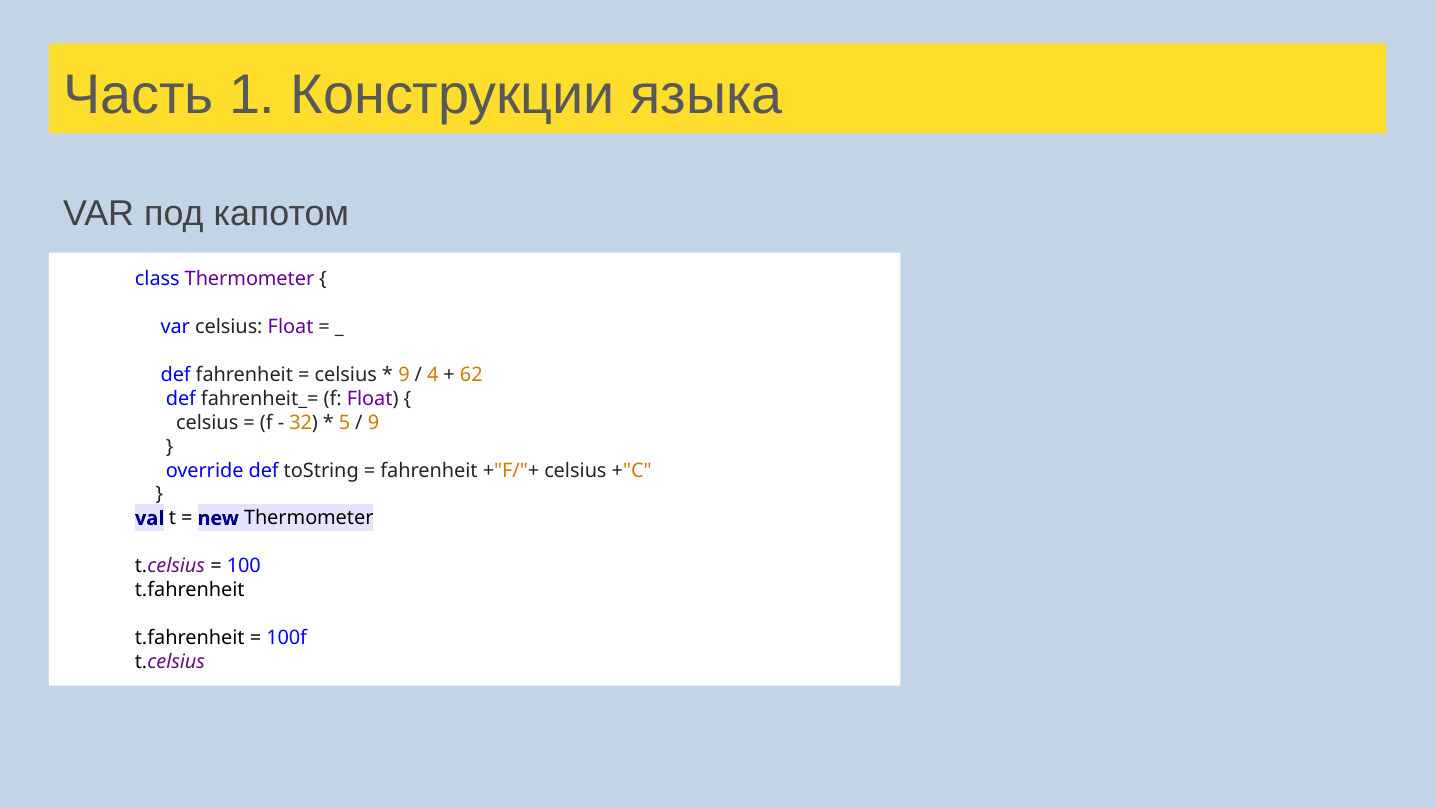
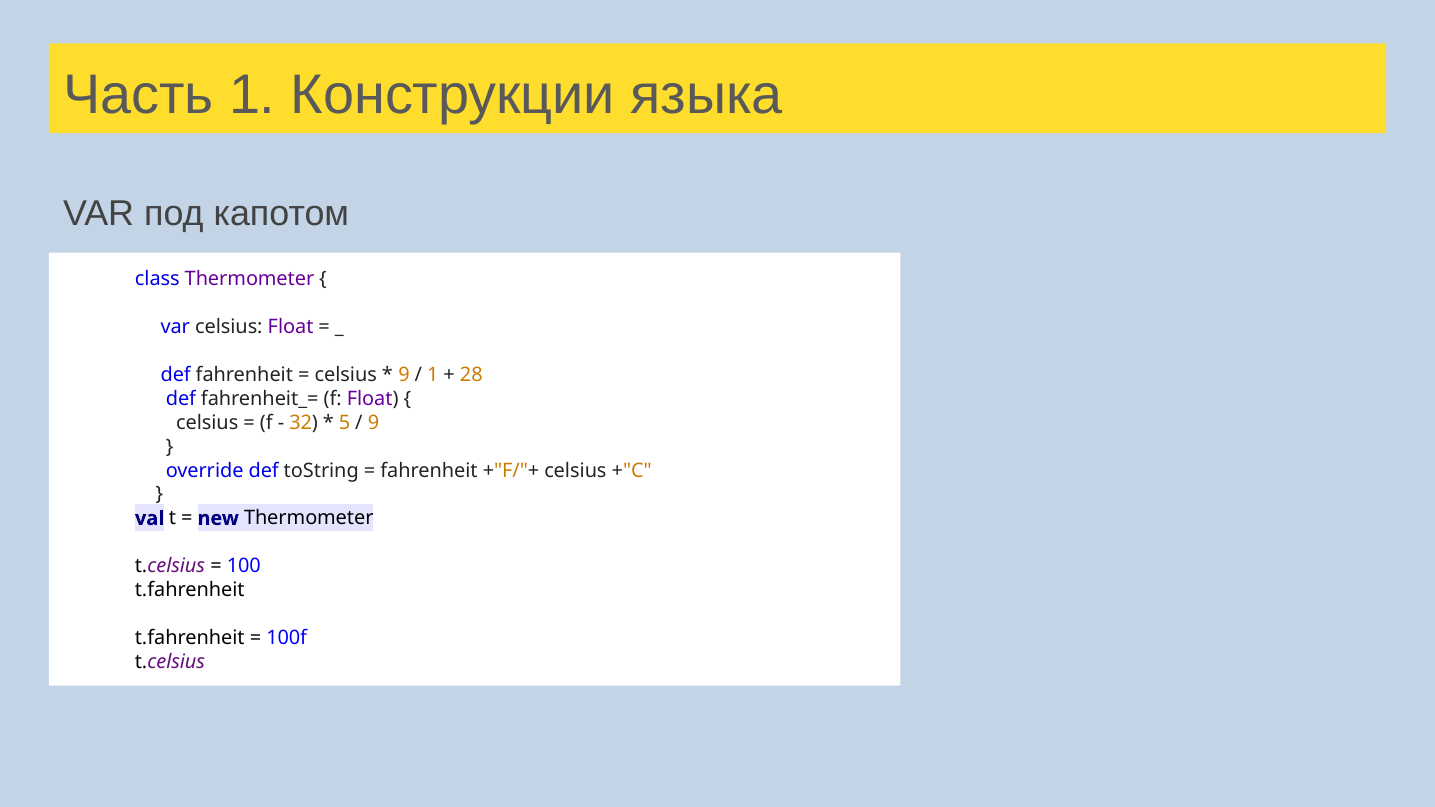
4 at (433, 375): 4 -> 1
62: 62 -> 28
